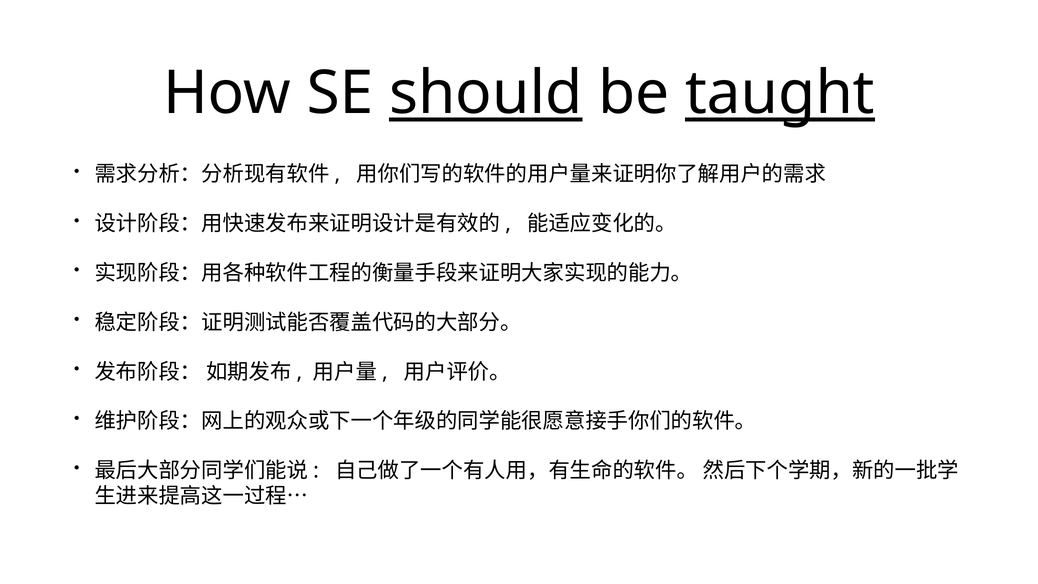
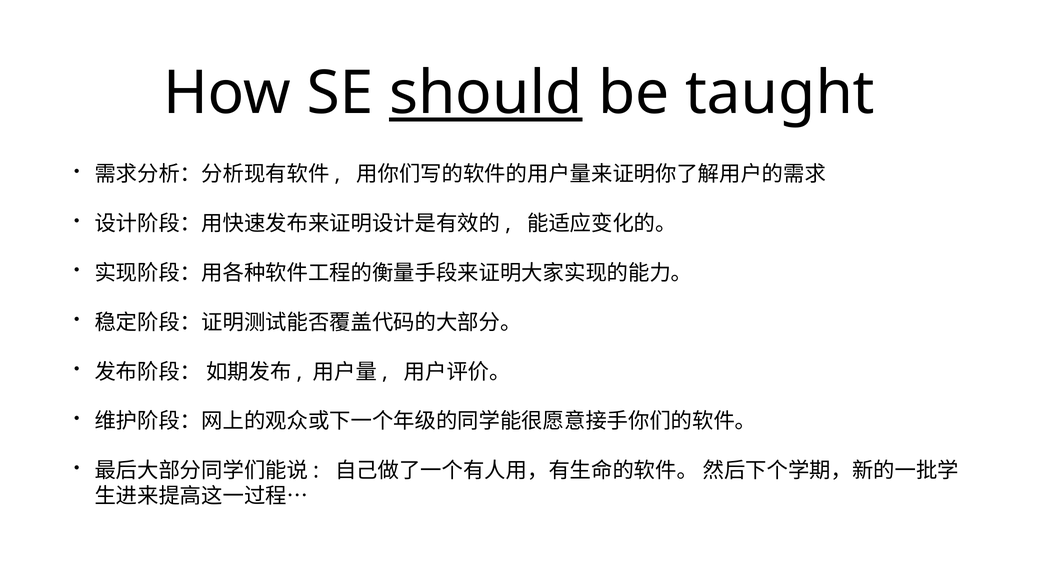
taught underline: present -> none
